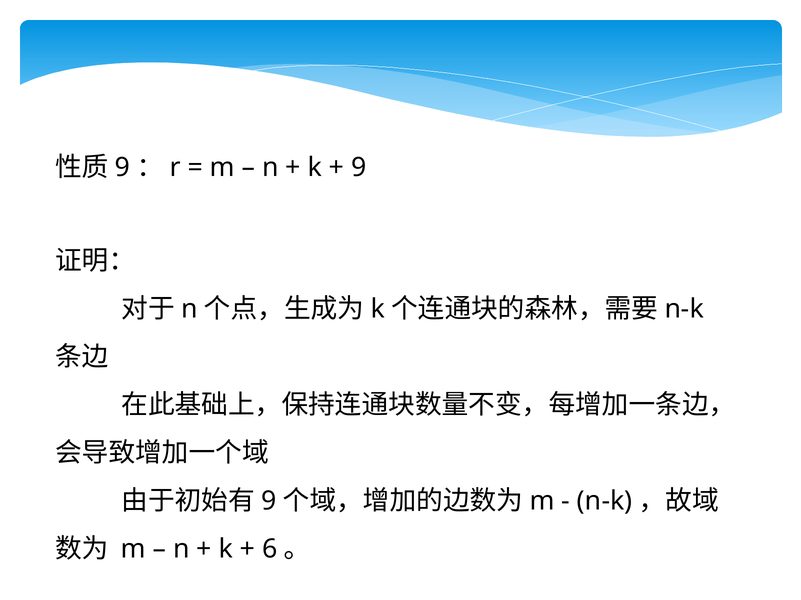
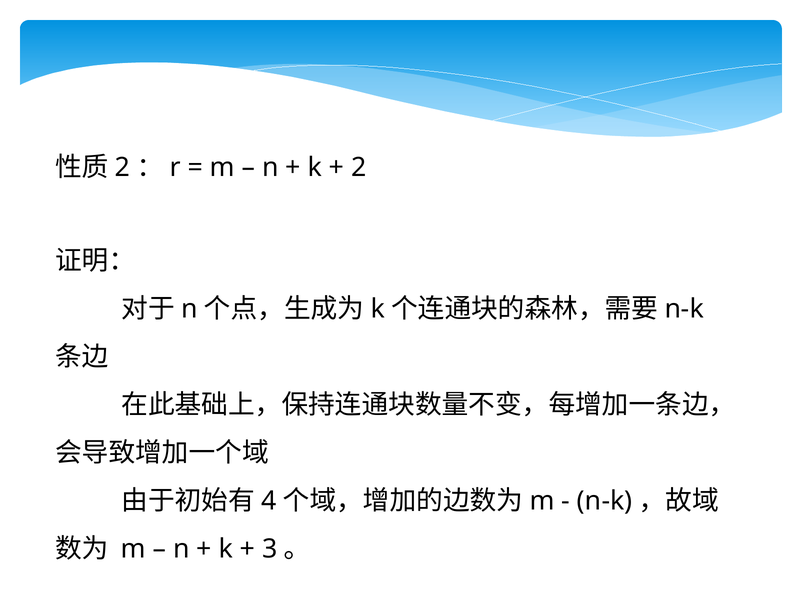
9 at (123, 168): 9 -> 2
9 at (359, 168): 9 -> 2
9 at (269, 502): 9 -> 4
6: 6 -> 3
